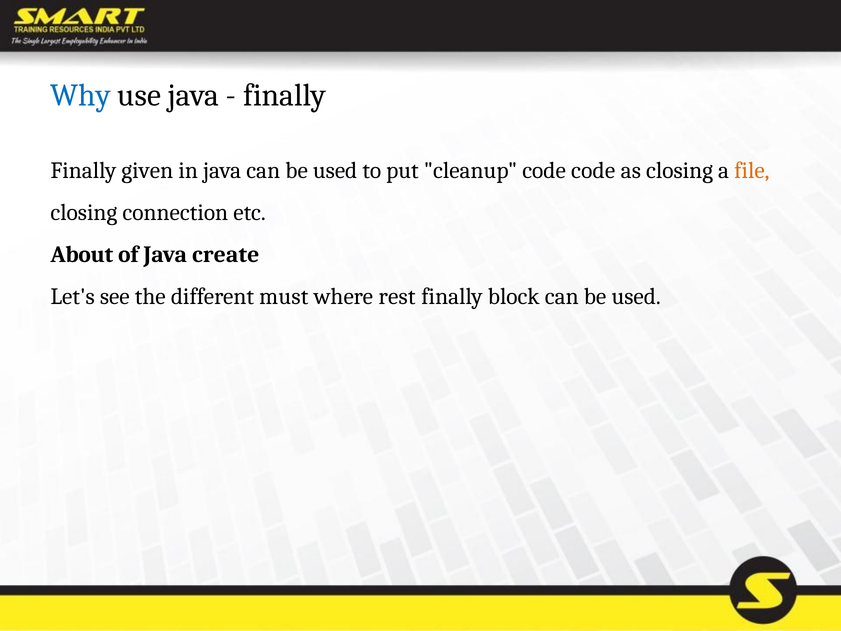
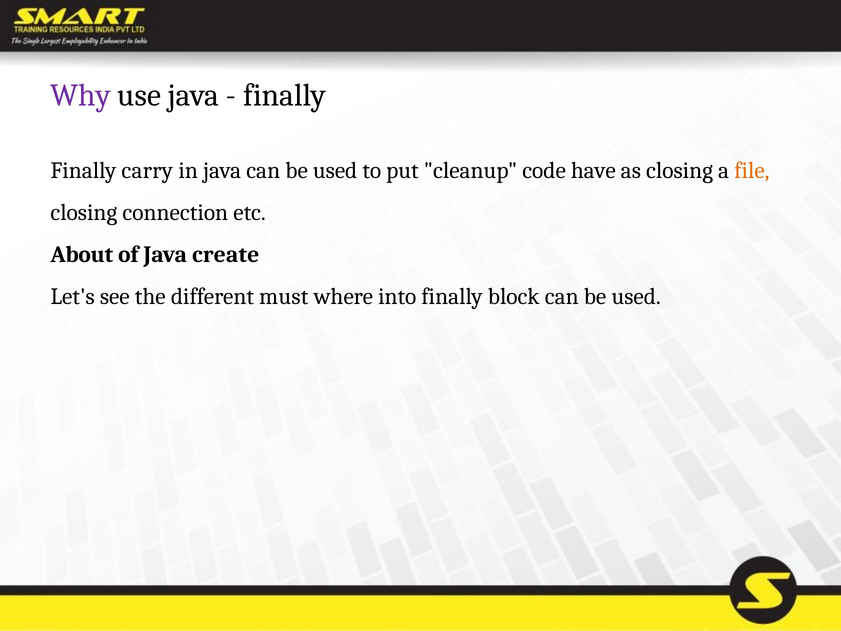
Why colour: blue -> purple
given: given -> carry
code code: code -> have
rest: rest -> into
